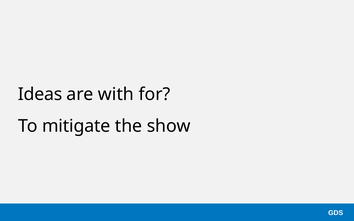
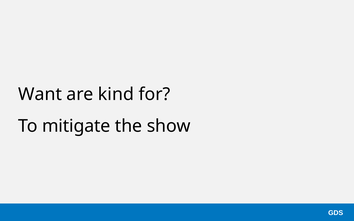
Ideas: Ideas -> Want
with: with -> kind
